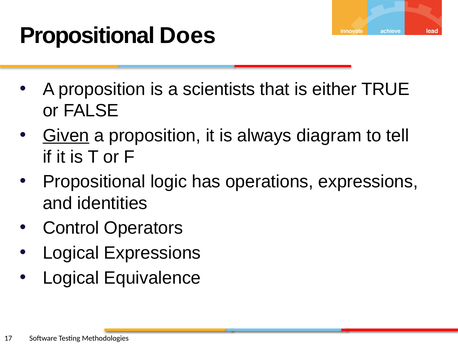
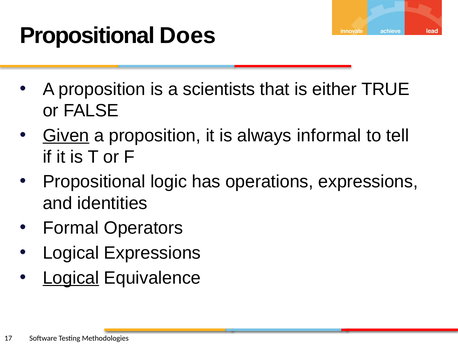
diagram: diagram -> informal
Control: Control -> Formal
Logical at (71, 278) underline: none -> present
